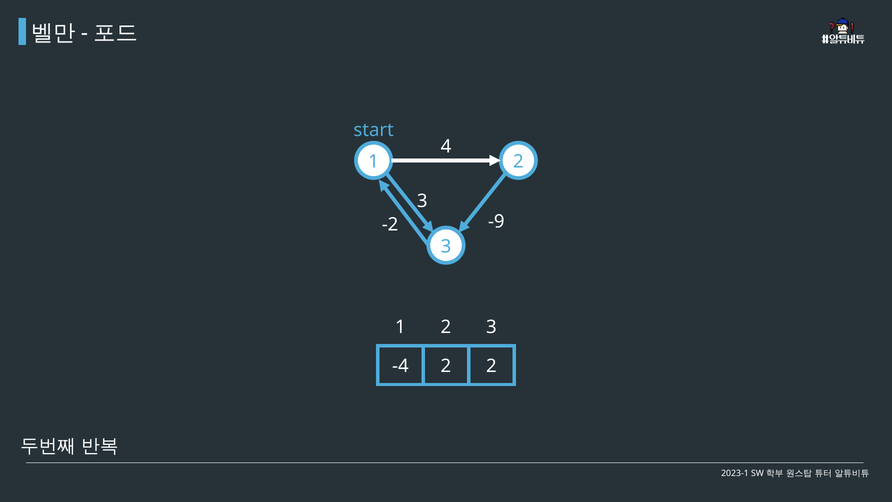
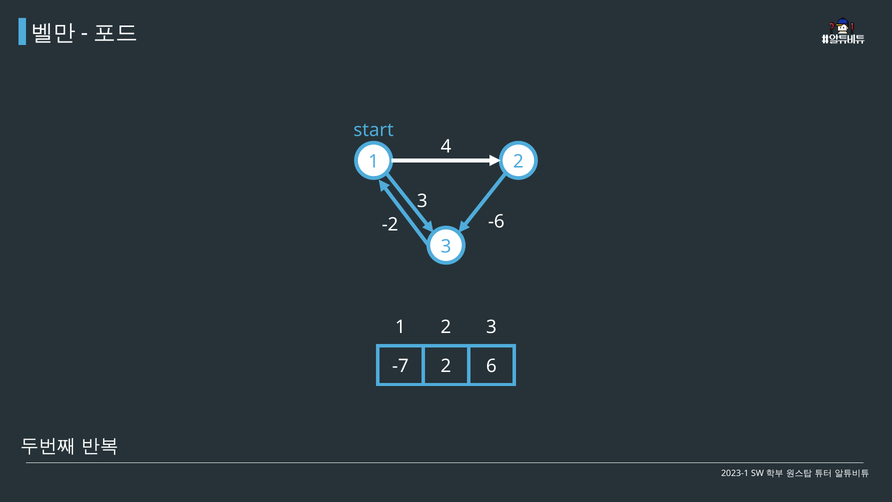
-9: -9 -> -6
-4: -4 -> -7
2 2: 2 -> 6
